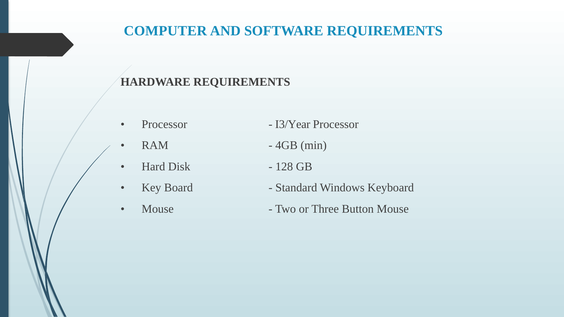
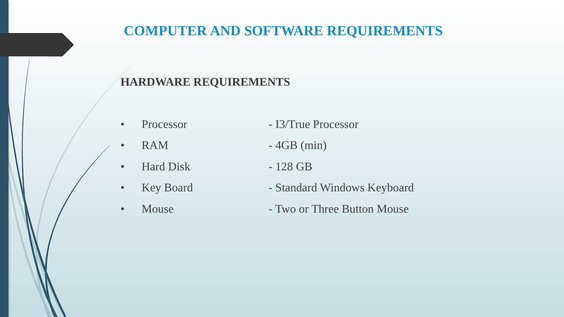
I3/Year: I3/Year -> I3/True
